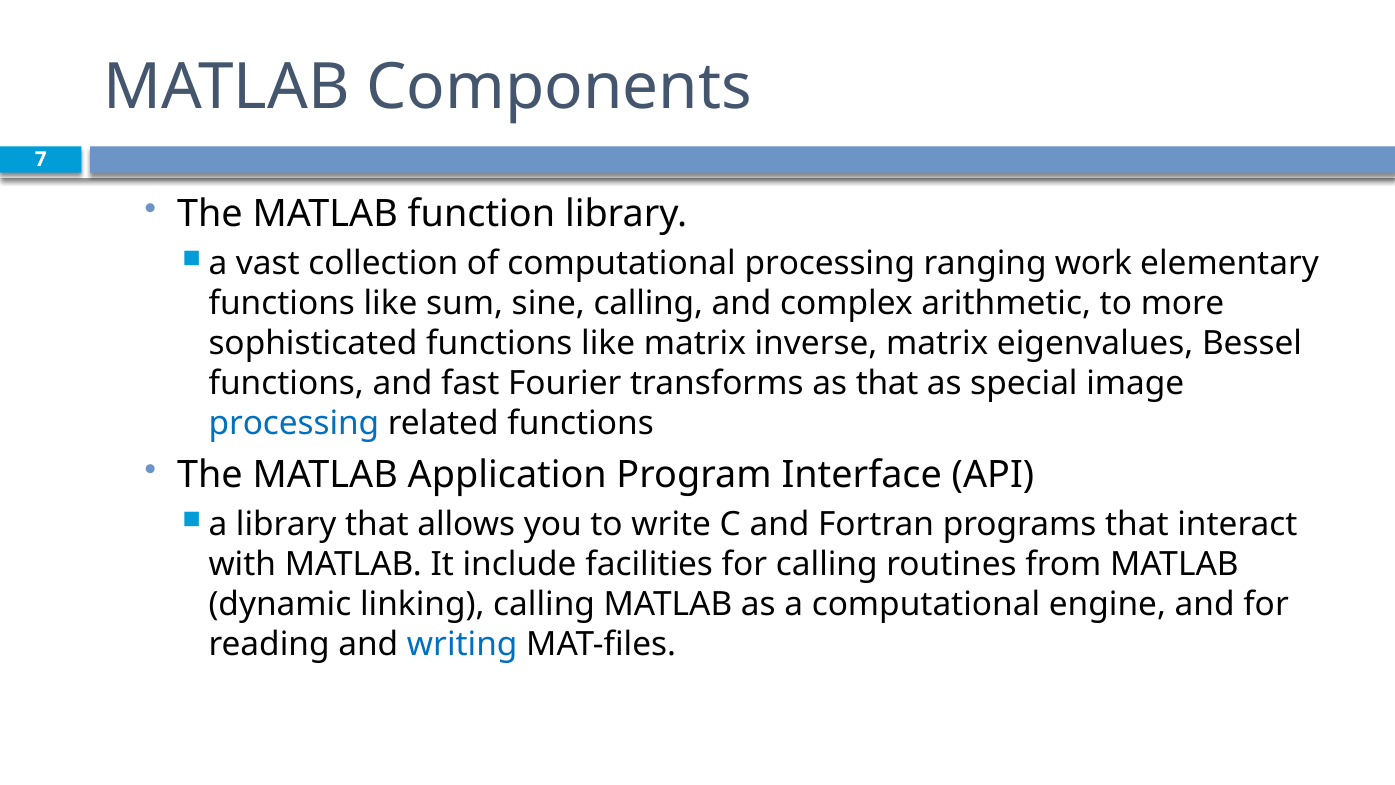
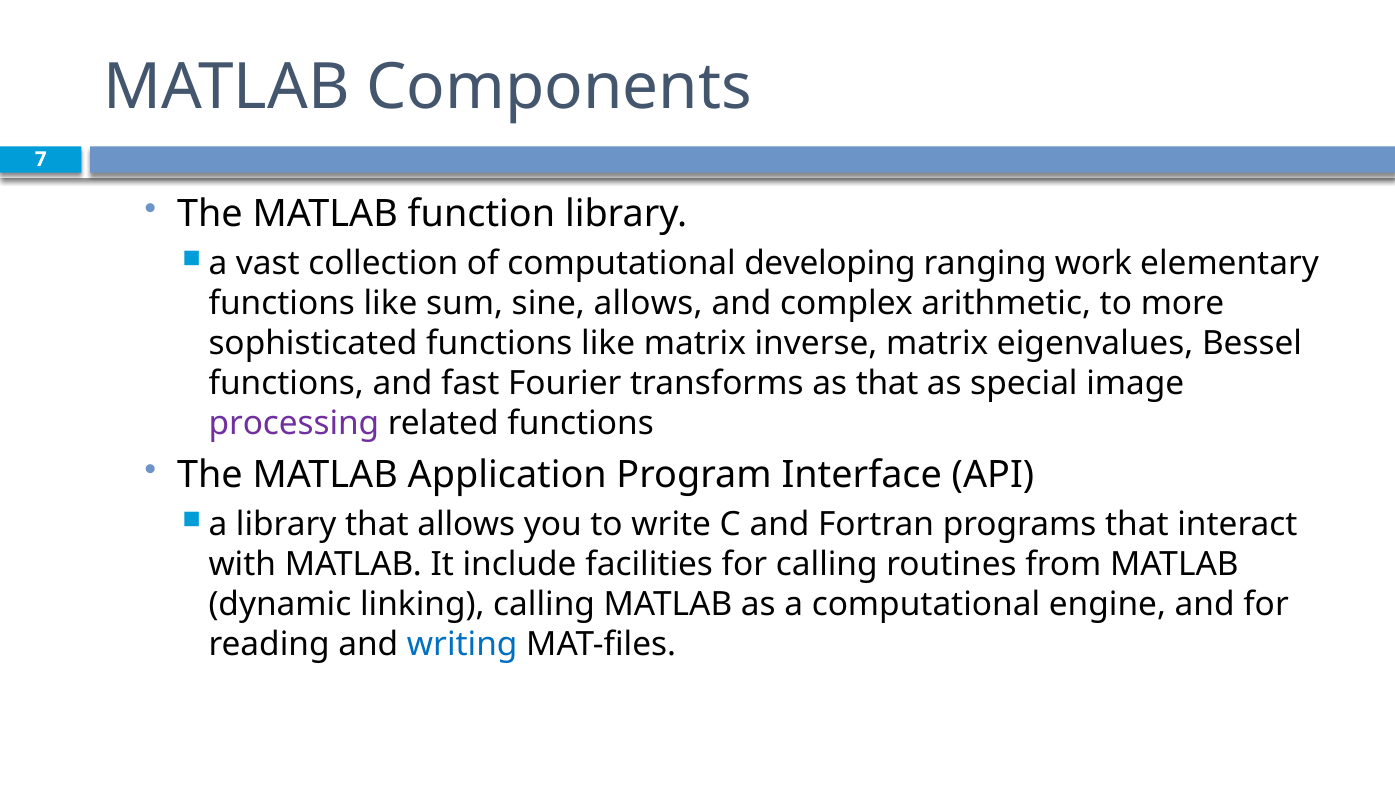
computational processing: processing -> developing
sine calling: calling -> allows
processing at (294, 424) colour: blue -> purple
